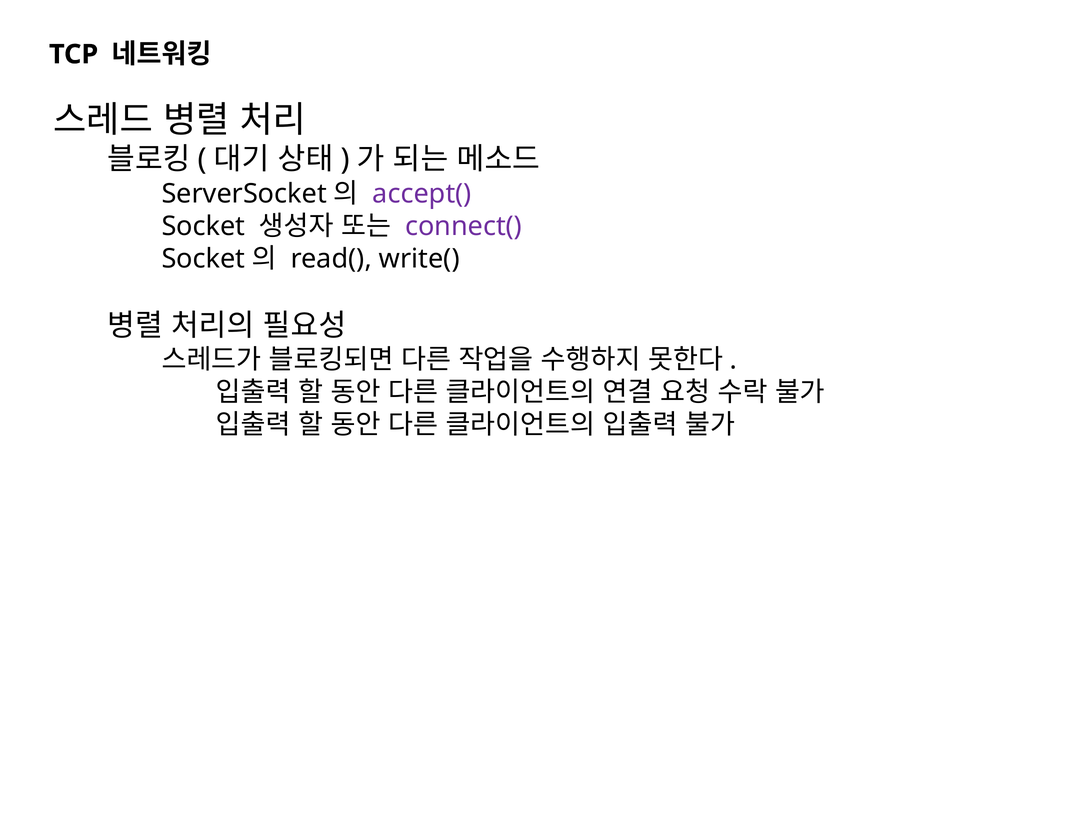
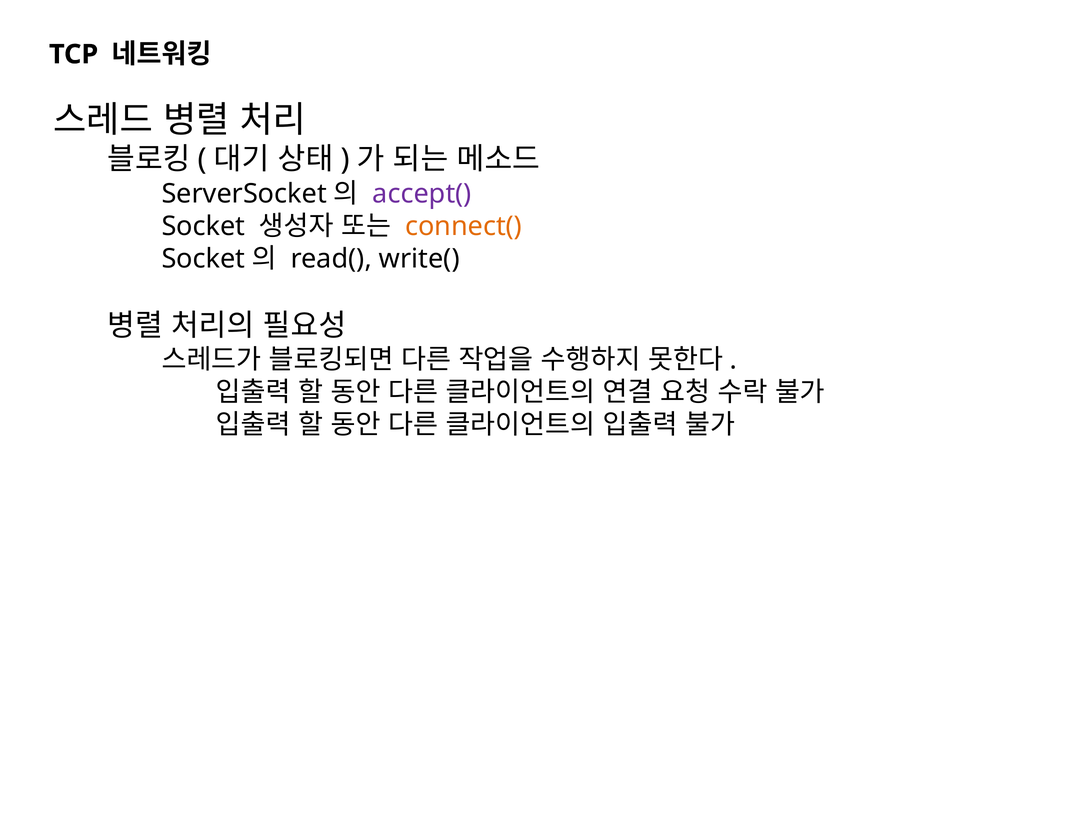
connect( colour: purple -> orange
